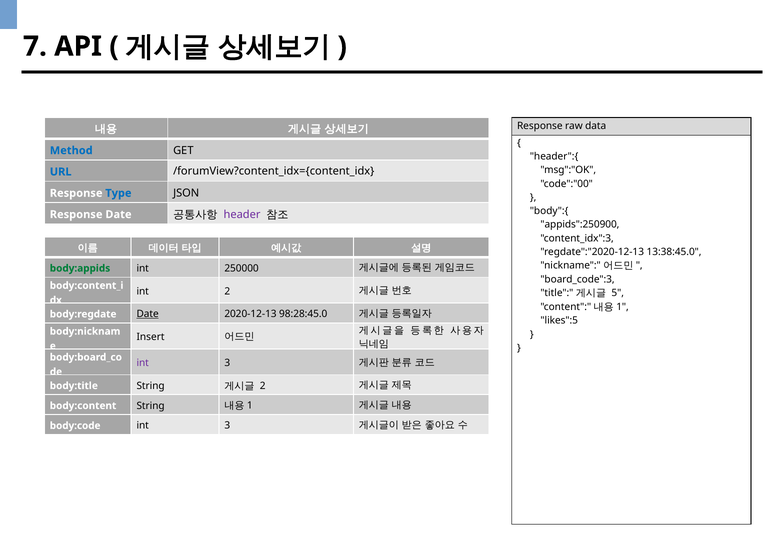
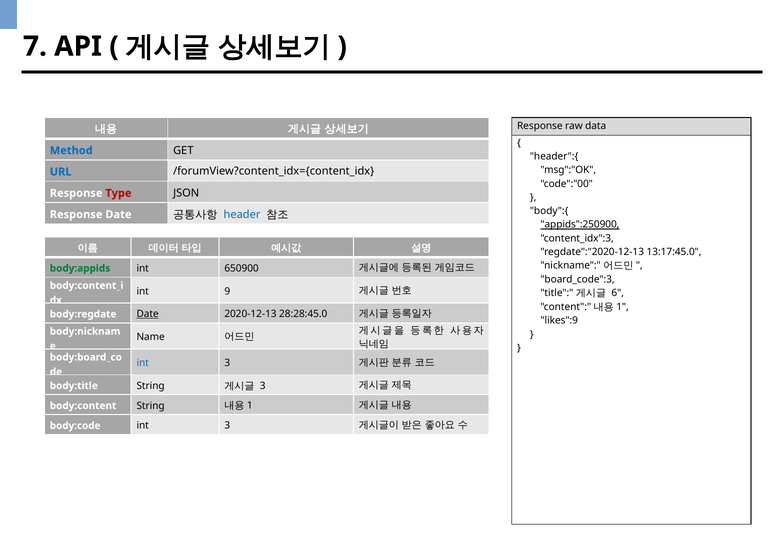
Type colour: blue -> red
header colour: purple -> blue
appids":250900 underline: none -> present
13:38:45.0: 13:38:45.0 -> 13:17:45.0
250000: 250000 -> 650900
int 2: 2 -> 9
5: 5 -> 6
98:28:45.0: 98:28:45.0 -> 28:28:45.0
likes":5: likes":5 -> likes":9
Insert: Insert -> Name
int at (143, 363) colour: purple -> blue
2 at (263, 386): 2 -> 3
